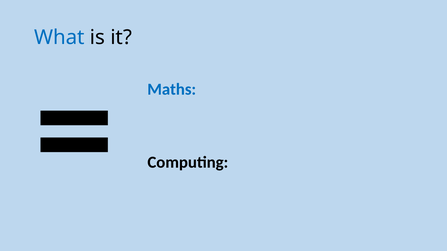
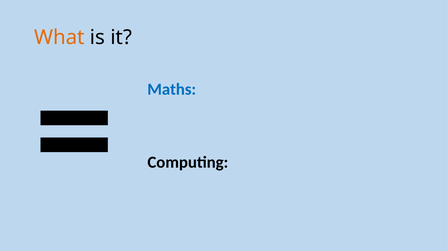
What colour: blue -> orange
